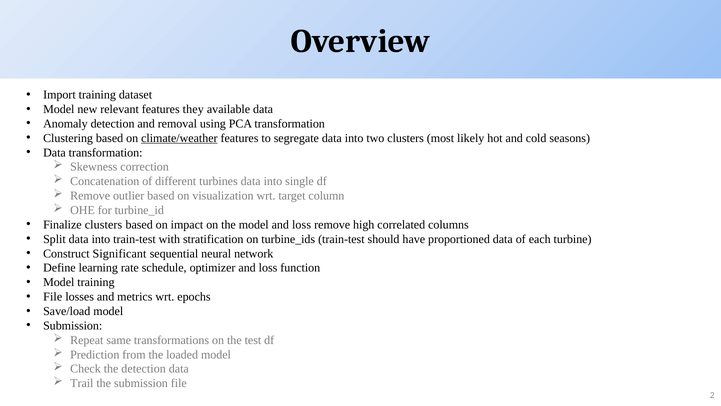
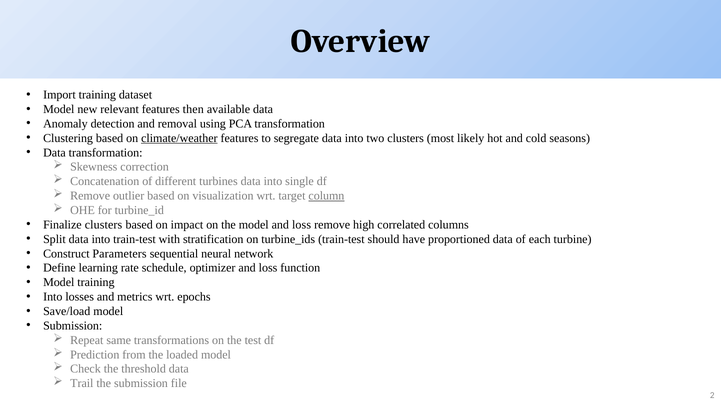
they: they -> then
column underline: none -> present
Significant: Significant -> Parameters
File at (53, 297): File -> Into
the detection: detection -> threshold
